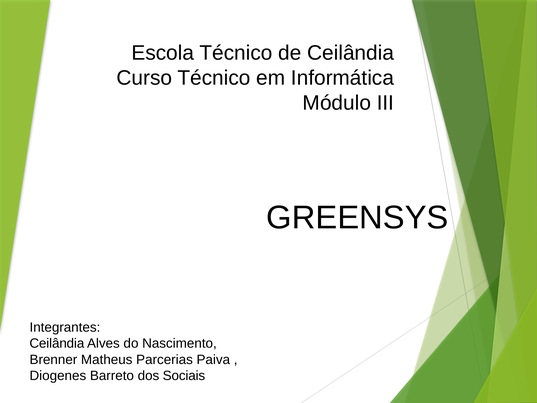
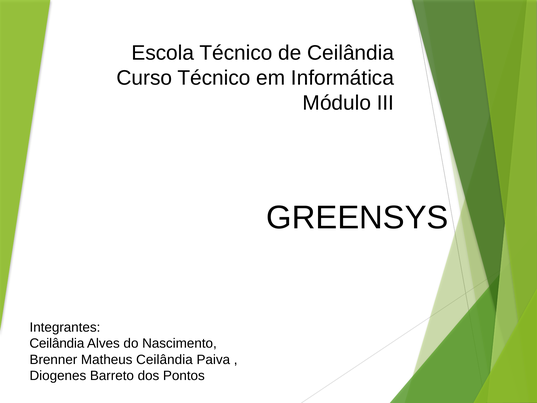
Matheus Parcerias: Parcerias -> Ceilândia
Sociais: Sociais -> Pontos
